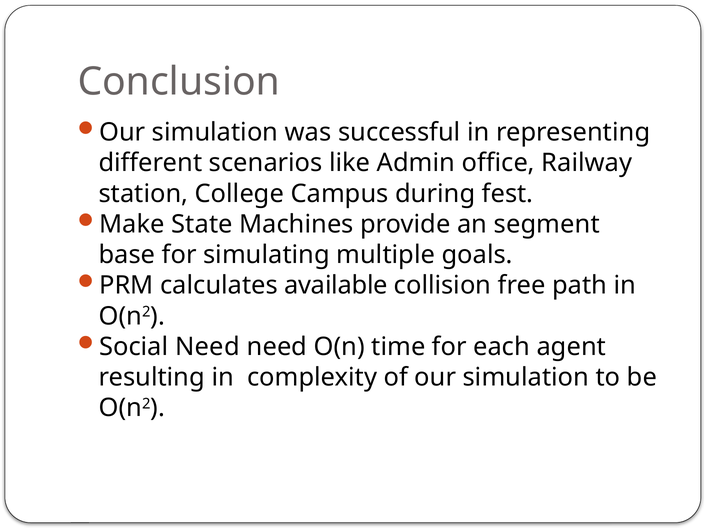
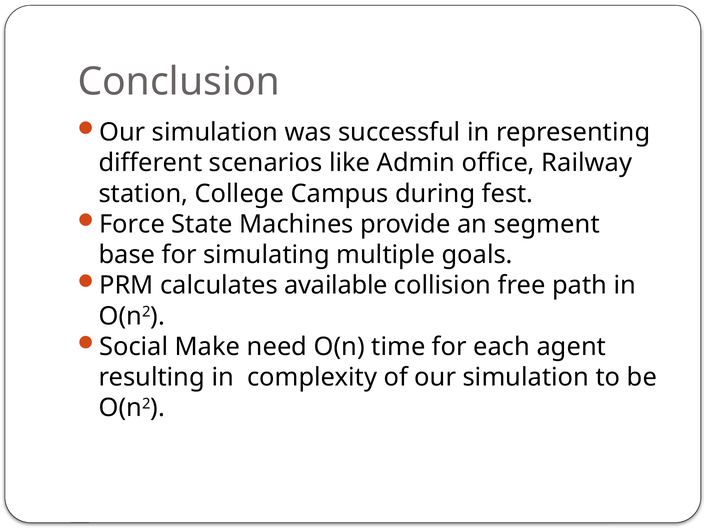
Make: Make -> Force
Social Need: Need -> Make
